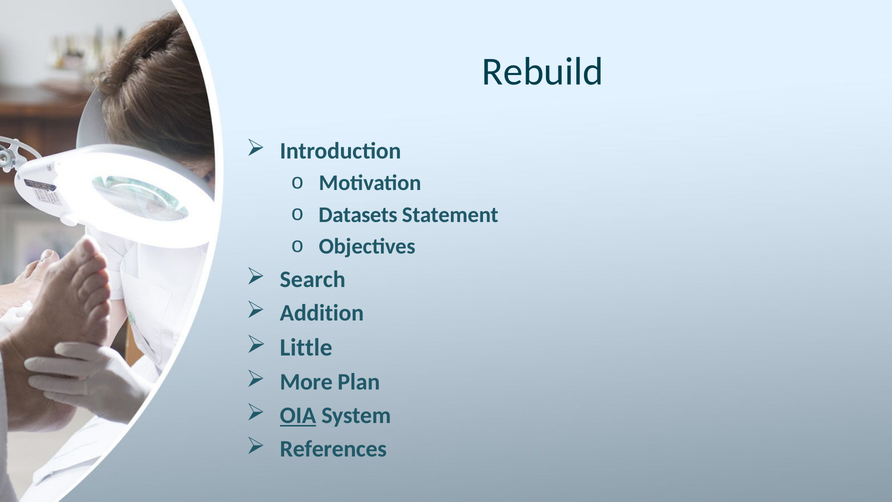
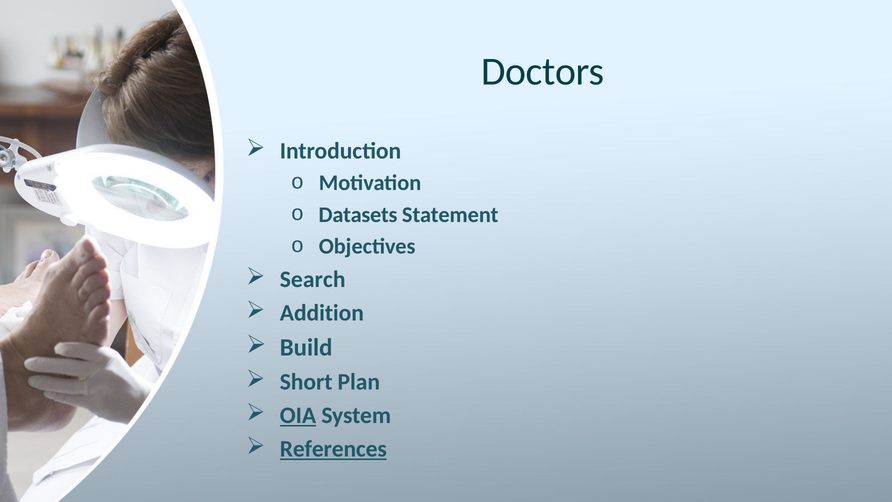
Rebuild: Rebuild -> Doctors
Little: Little -> Build
More: More -> Short
References underline: none -> present
